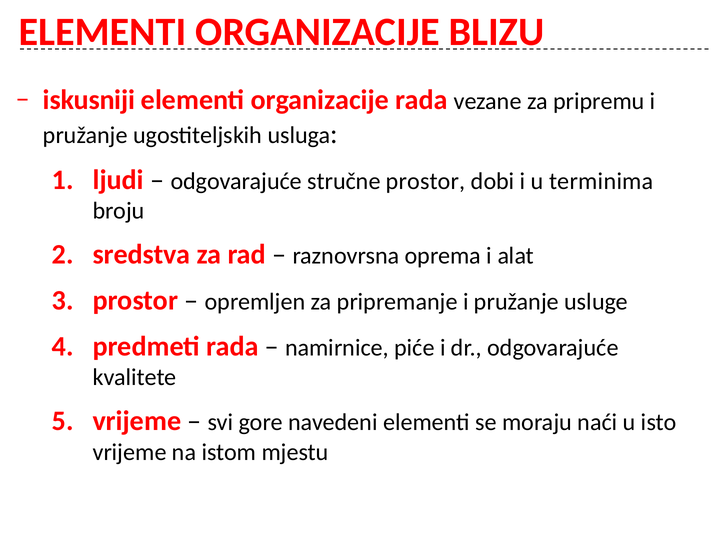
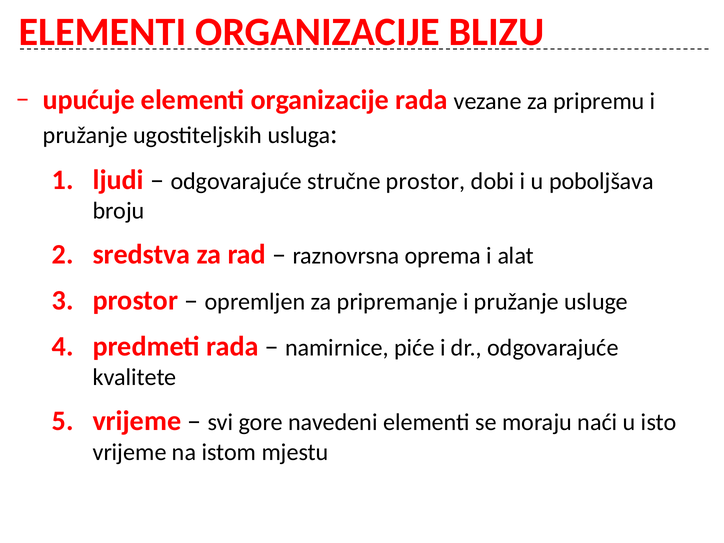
iskusniji: iskusniji -> upućuje
terminima: terminima -> poboljšava
